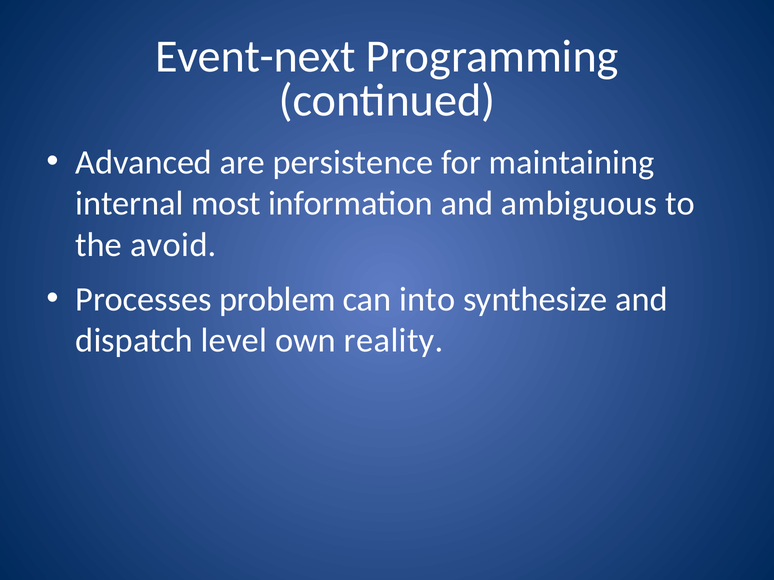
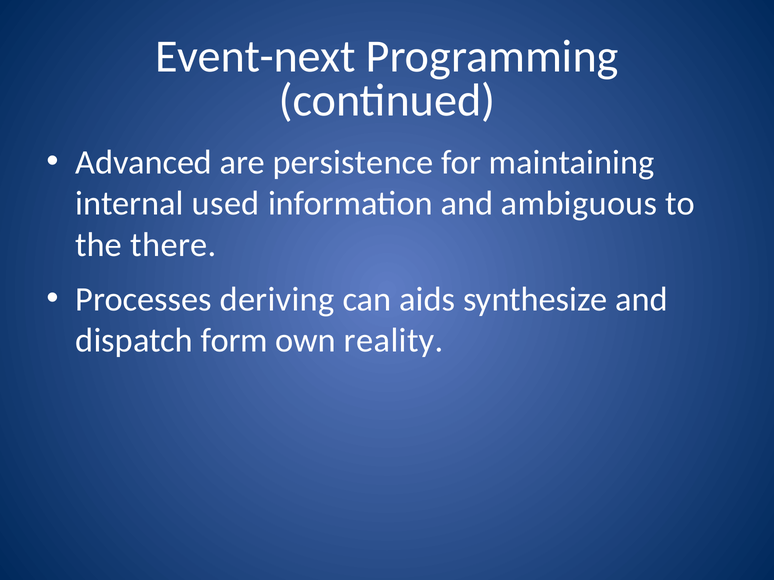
most: most -> used
avoid: avoid -> there
problem: problem -> deriving
into: into -> aids
level: level -> form
